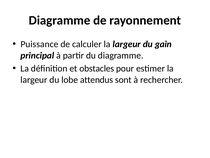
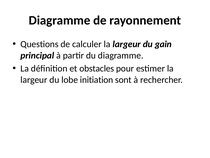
Puissance: Puissance -> Questions
attendus: attendus -> initiation
